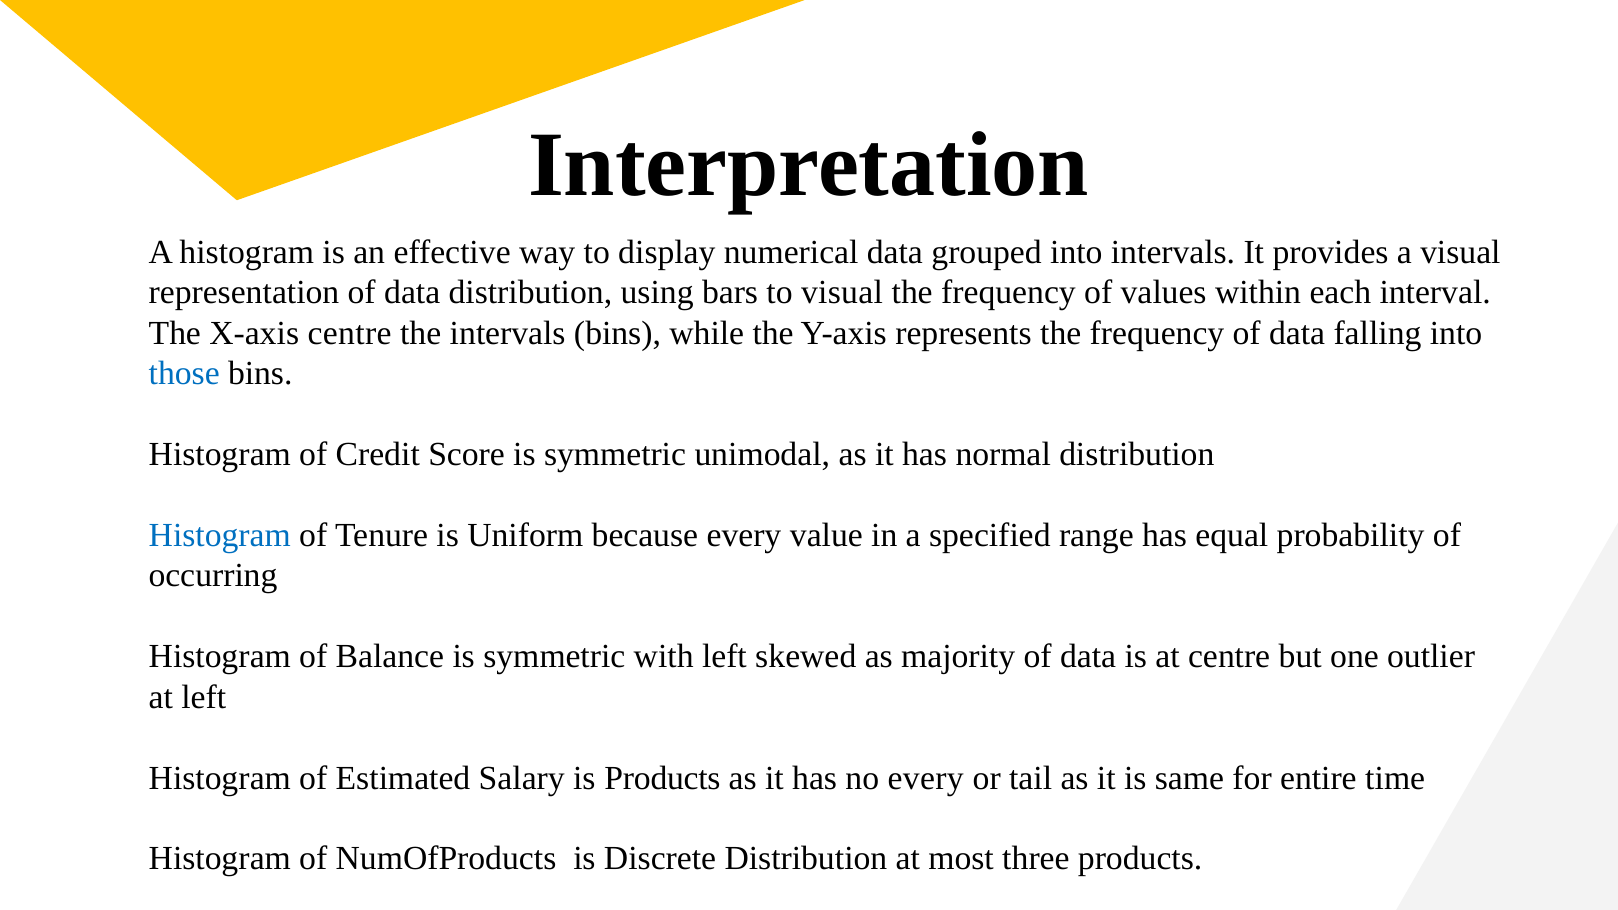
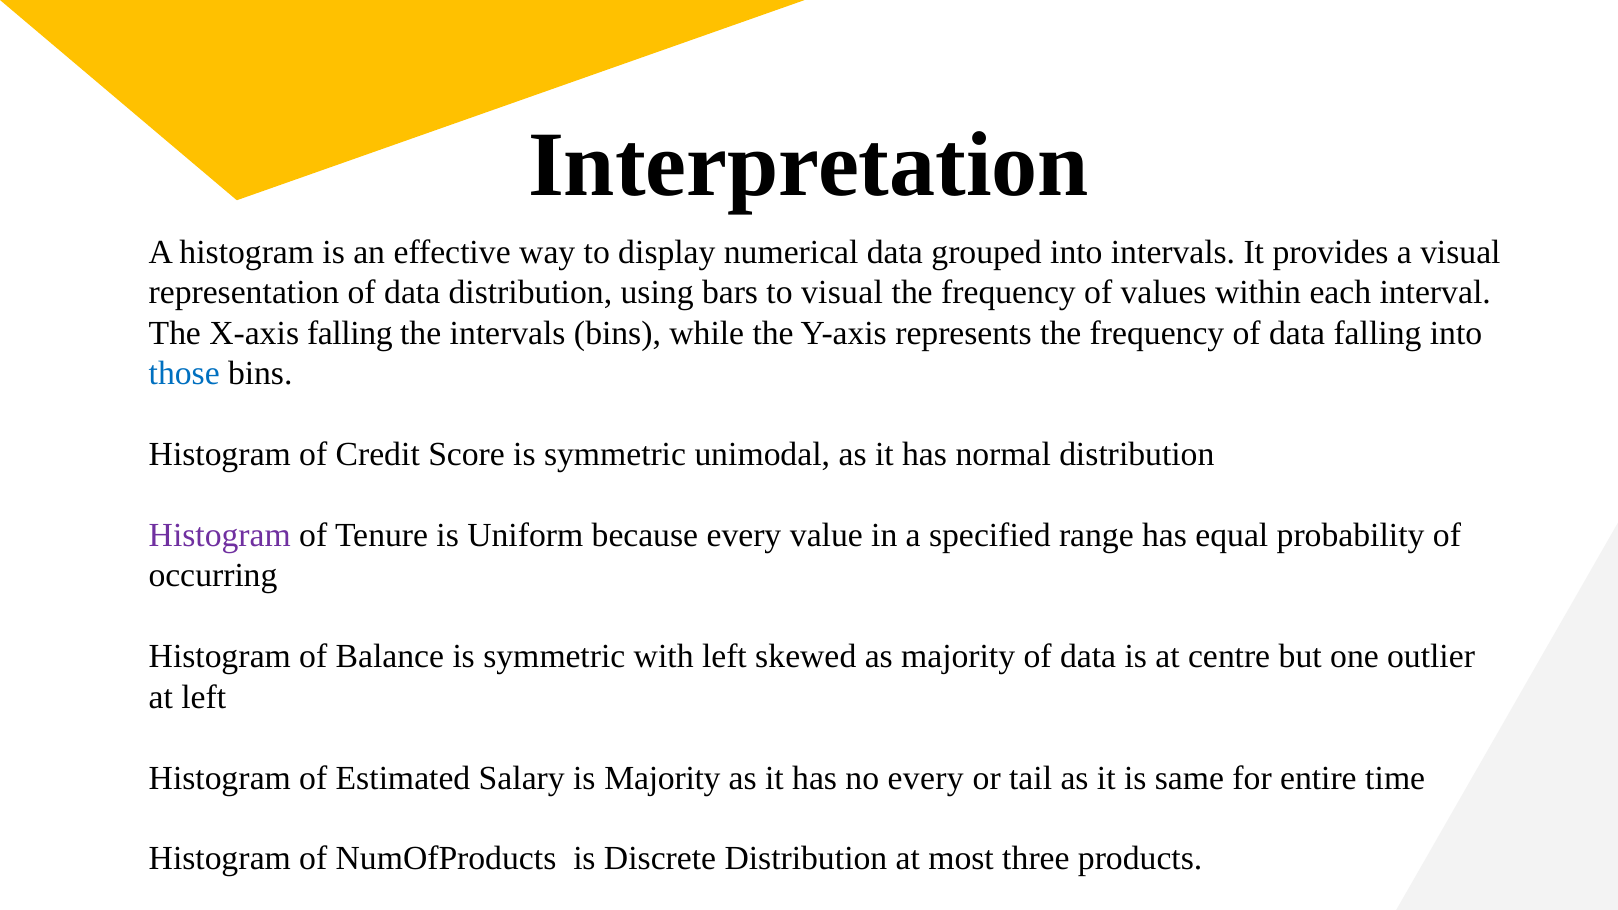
X-axis centre: centre -> falling
Histogram at (220, 535) colour: blue -> purple
is Products: Products -> Majority
